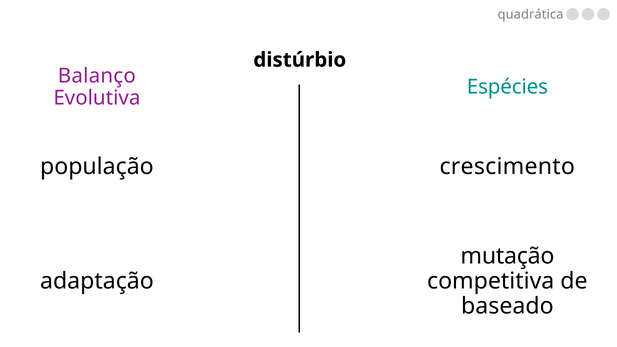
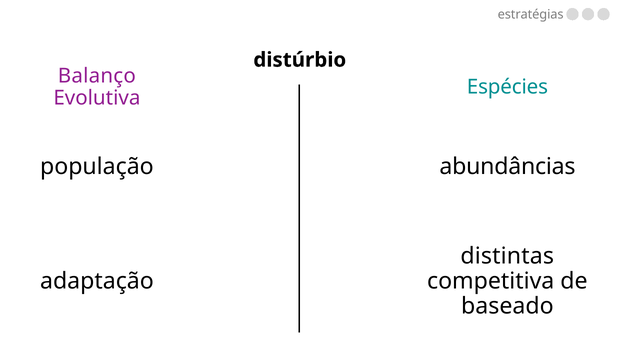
quadrática: quadrática -> estratégias
crescimento: crescimento -> abundâncias
mutação: mutação -> distintas
